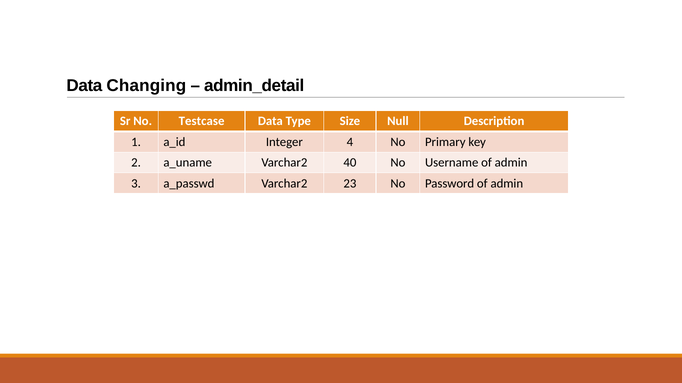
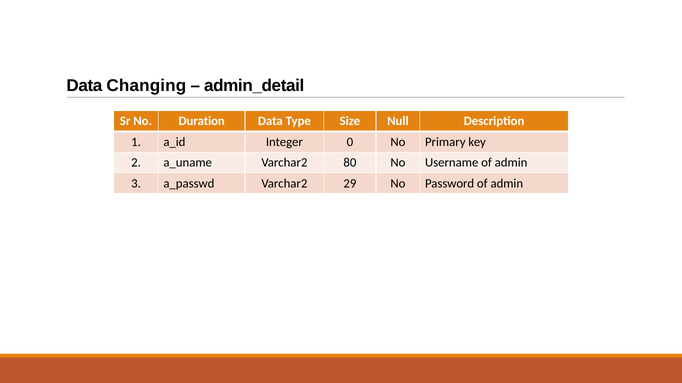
Testcase: Testcase -> Duration
4: 4 -> 0
40: 40 -> 80
23: 23 -> 29
